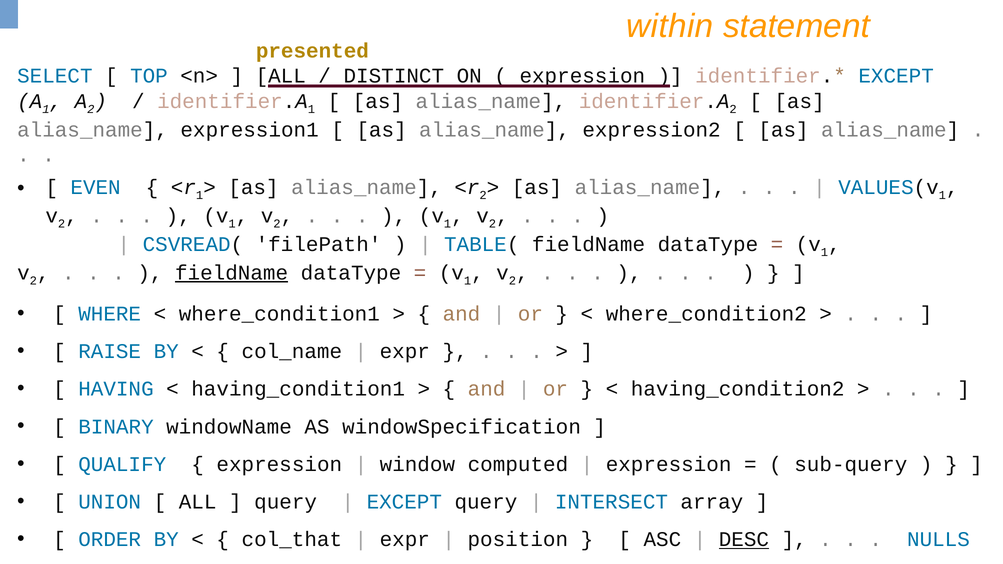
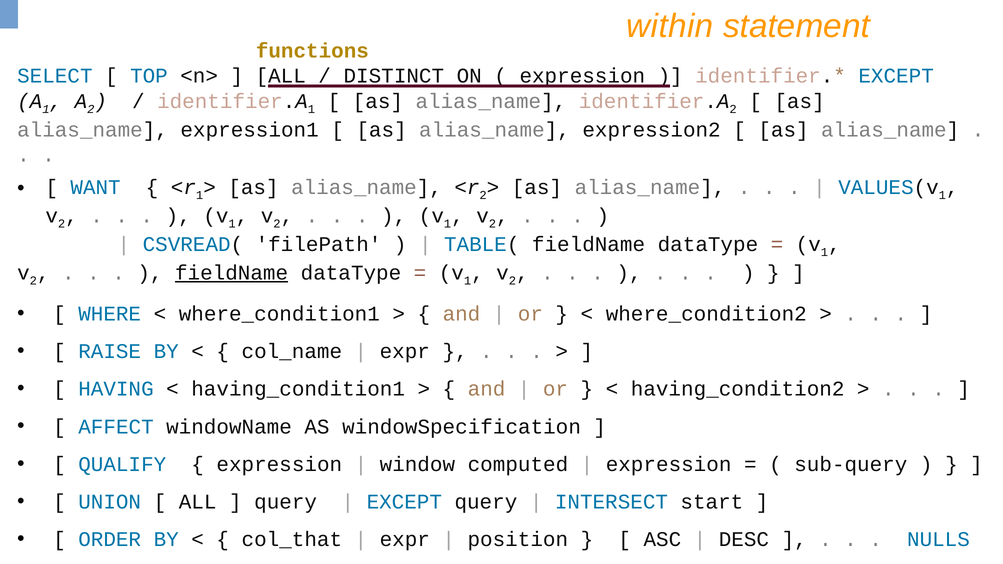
presented: presented -> functions
EVEN: EVEN -> WANT
BINARY: BINARY -> AFFECT
array: array -> start
DESC underline: present -> none
